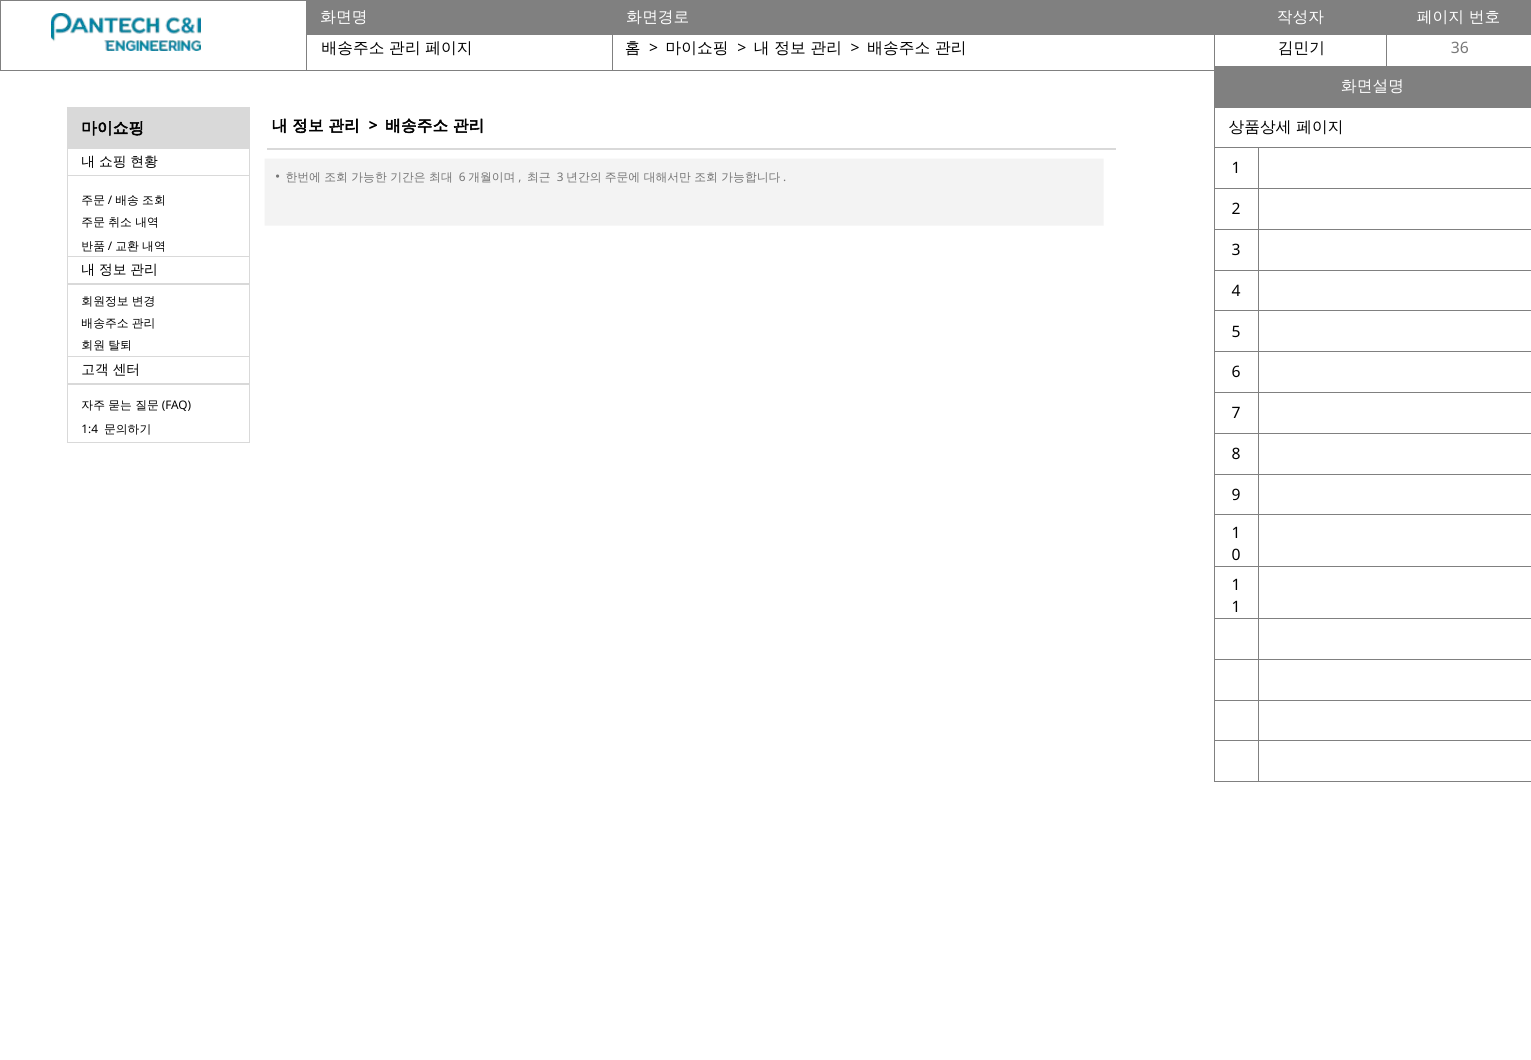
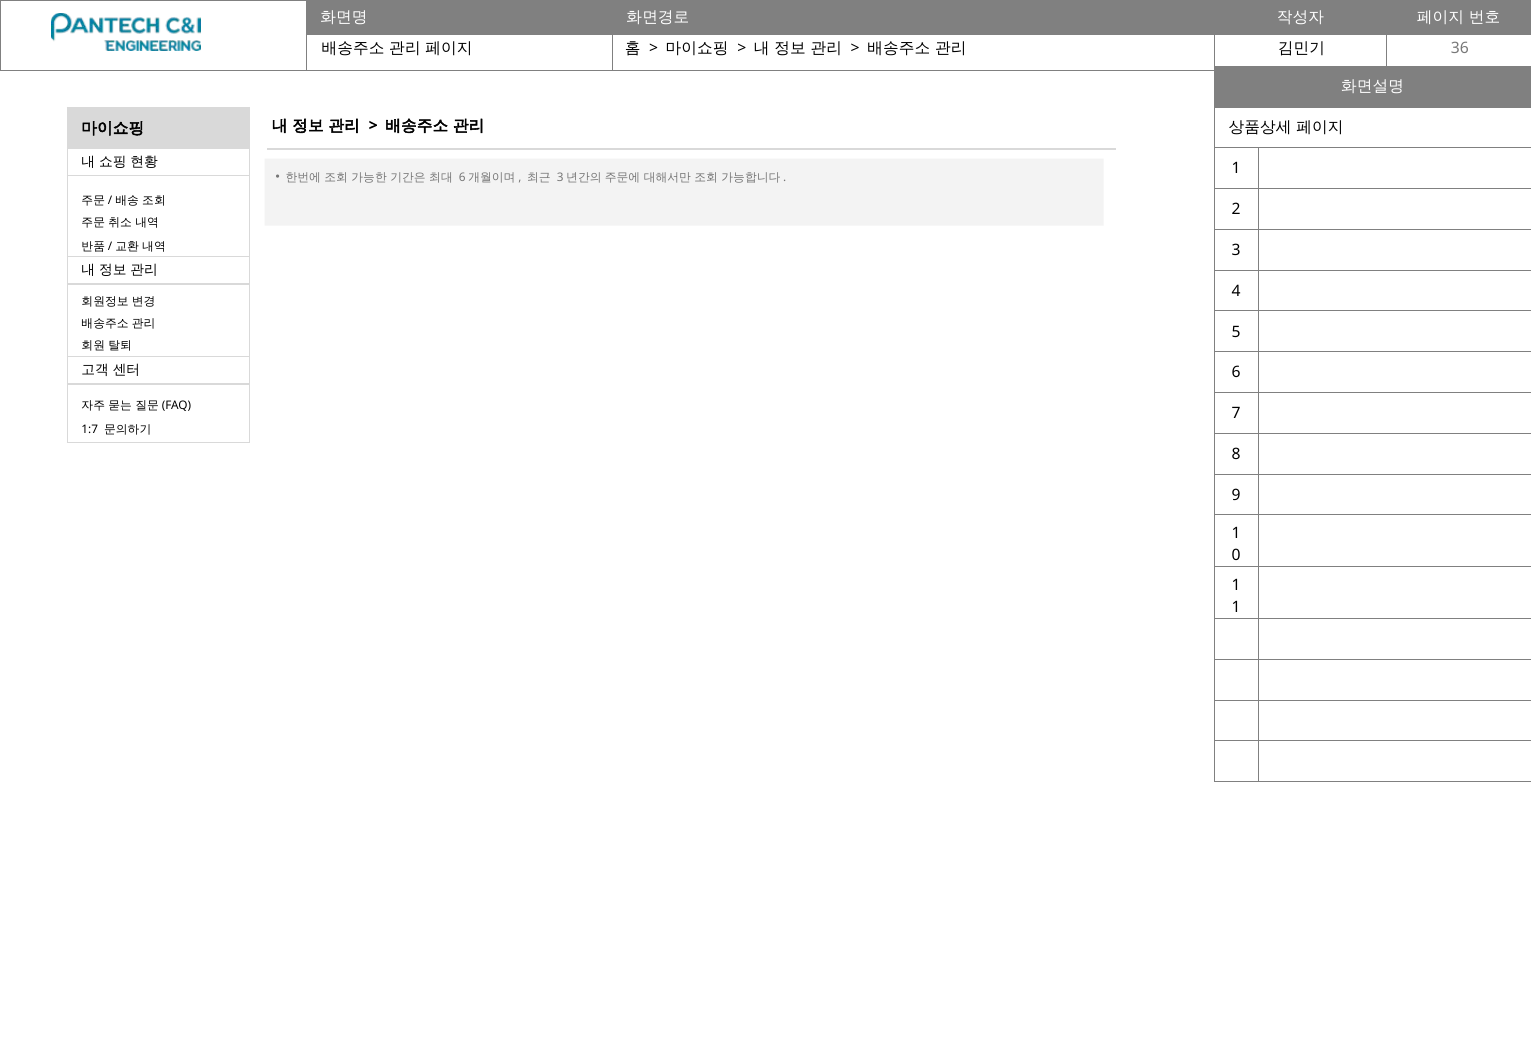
1:4: 1:4 -> 1:7
